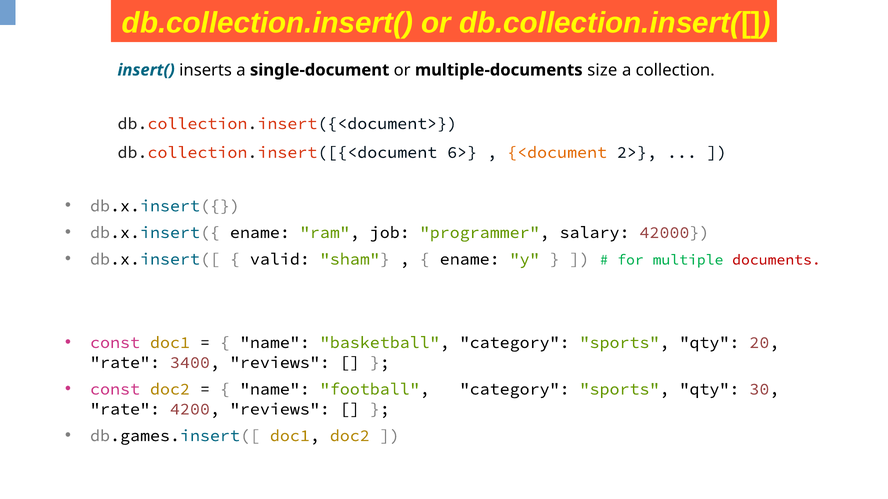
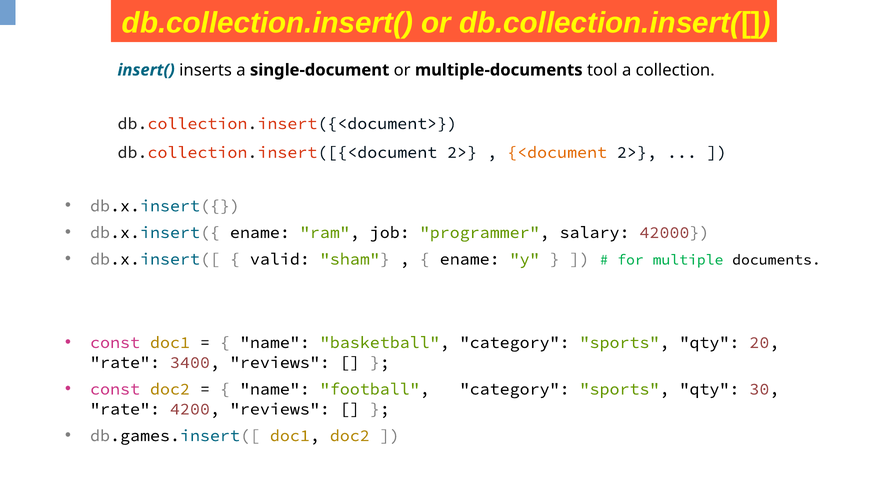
size: size -> tool
db.collection.insert([{<document 6>: 6> -> 2>
documents colour: red -> black
